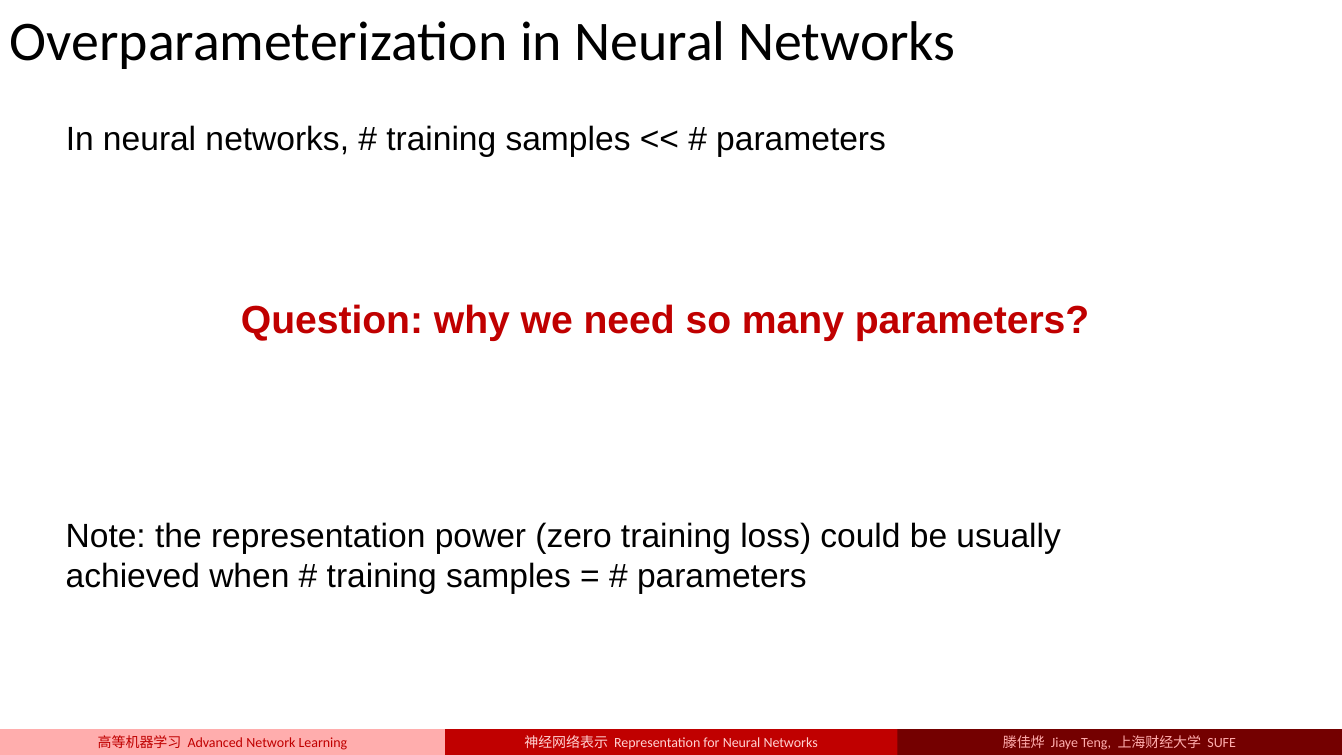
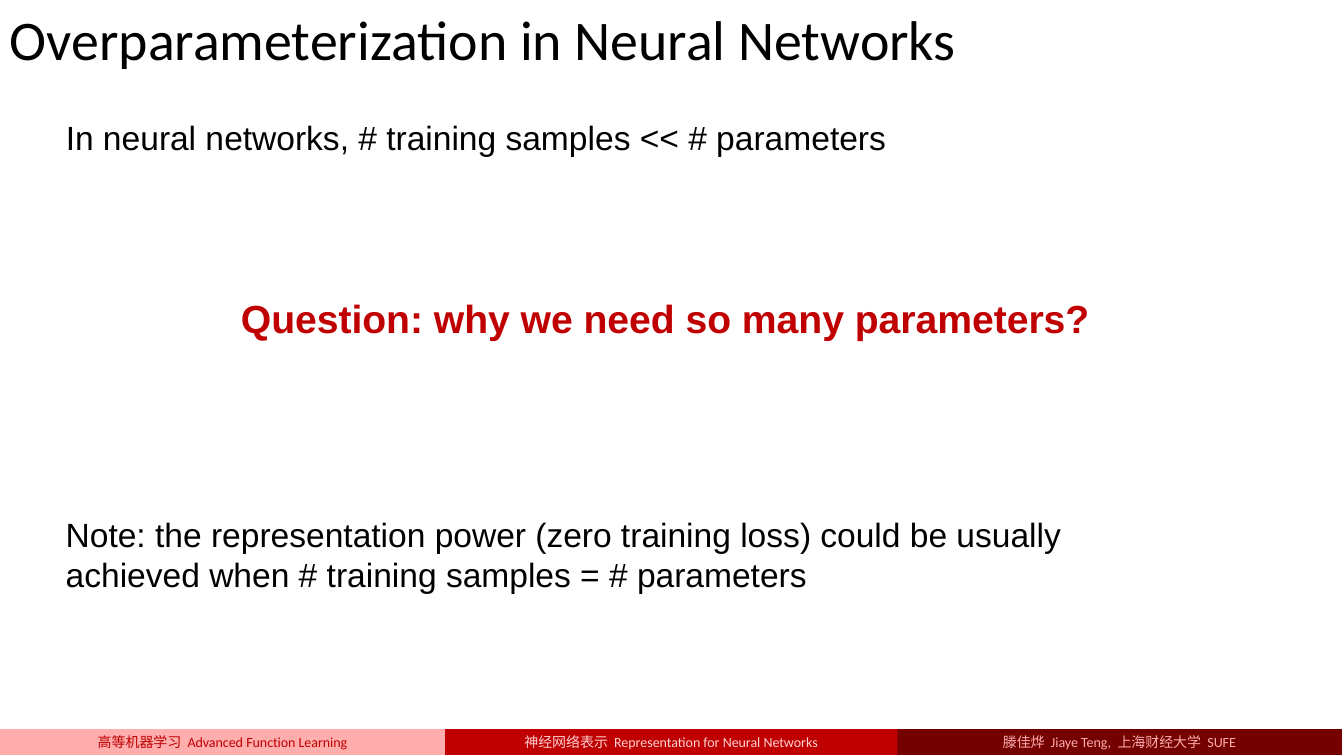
Network: Network -> Function
